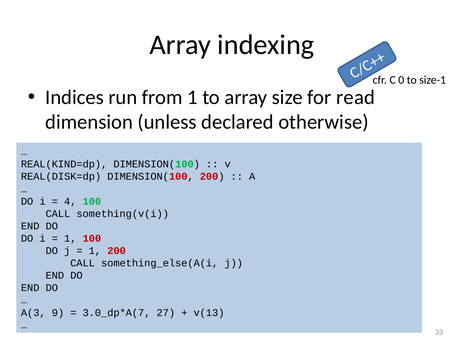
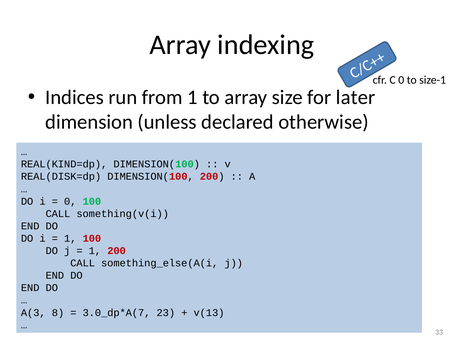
read: read -> later
4 at (70, 201): 4 -> 0
9: 9 -> 8
27: 27 -> 23
